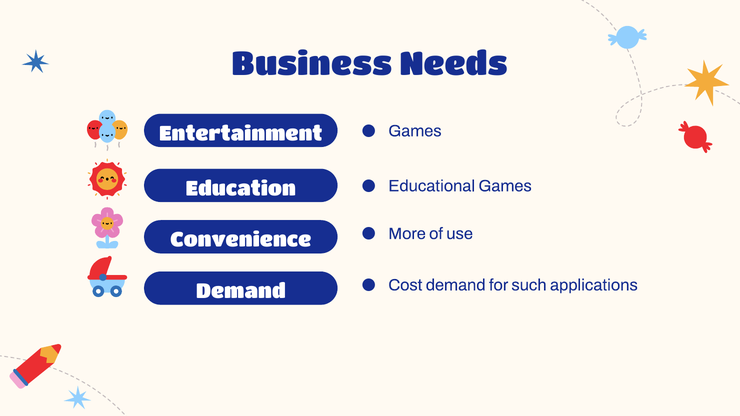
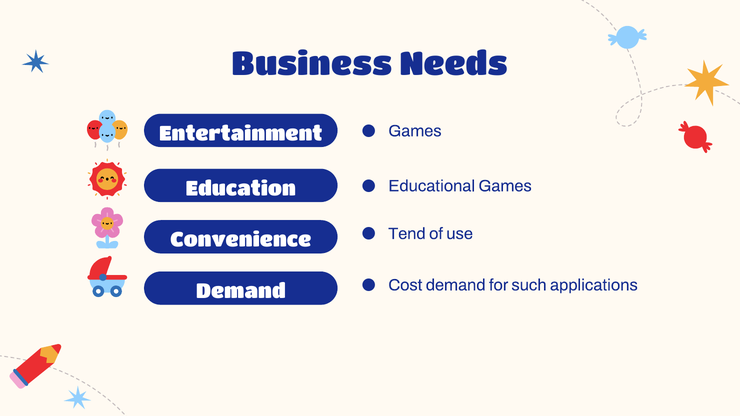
More: More -> Tend
